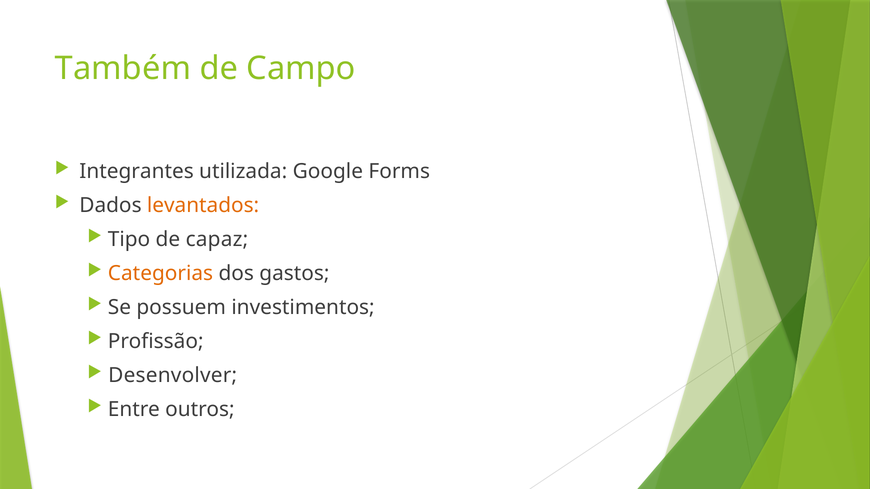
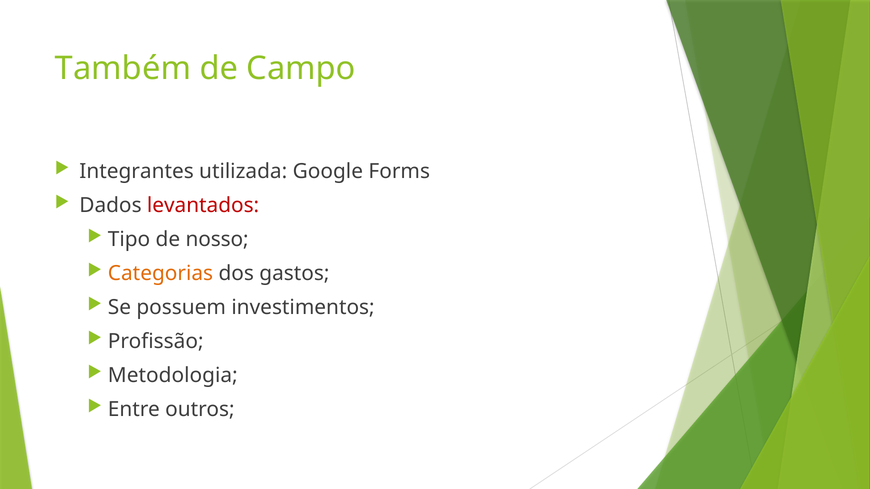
levantados colour: orange -> red
capaz: capaz -> nosso
Desenvolver: Desenvolver -> Metodologia
